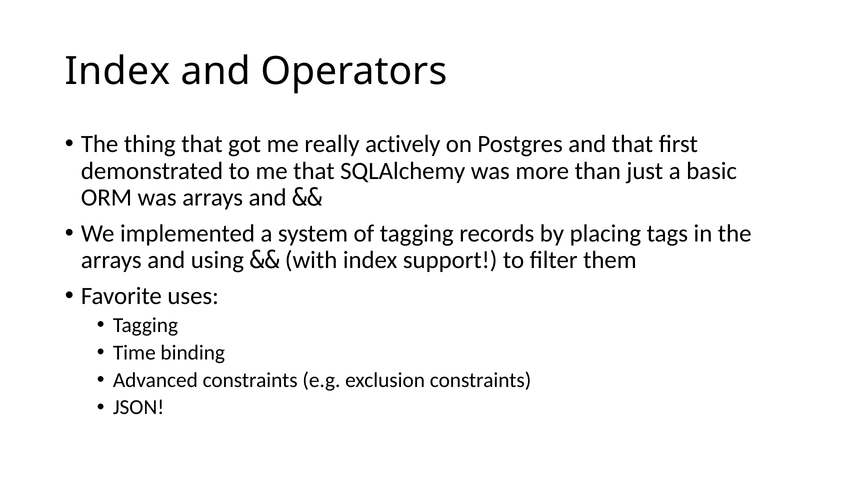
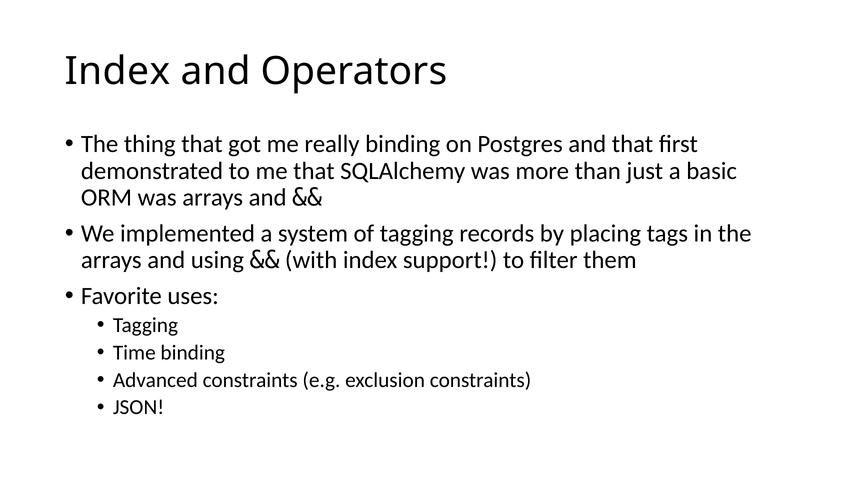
really actively: actively -> binding
